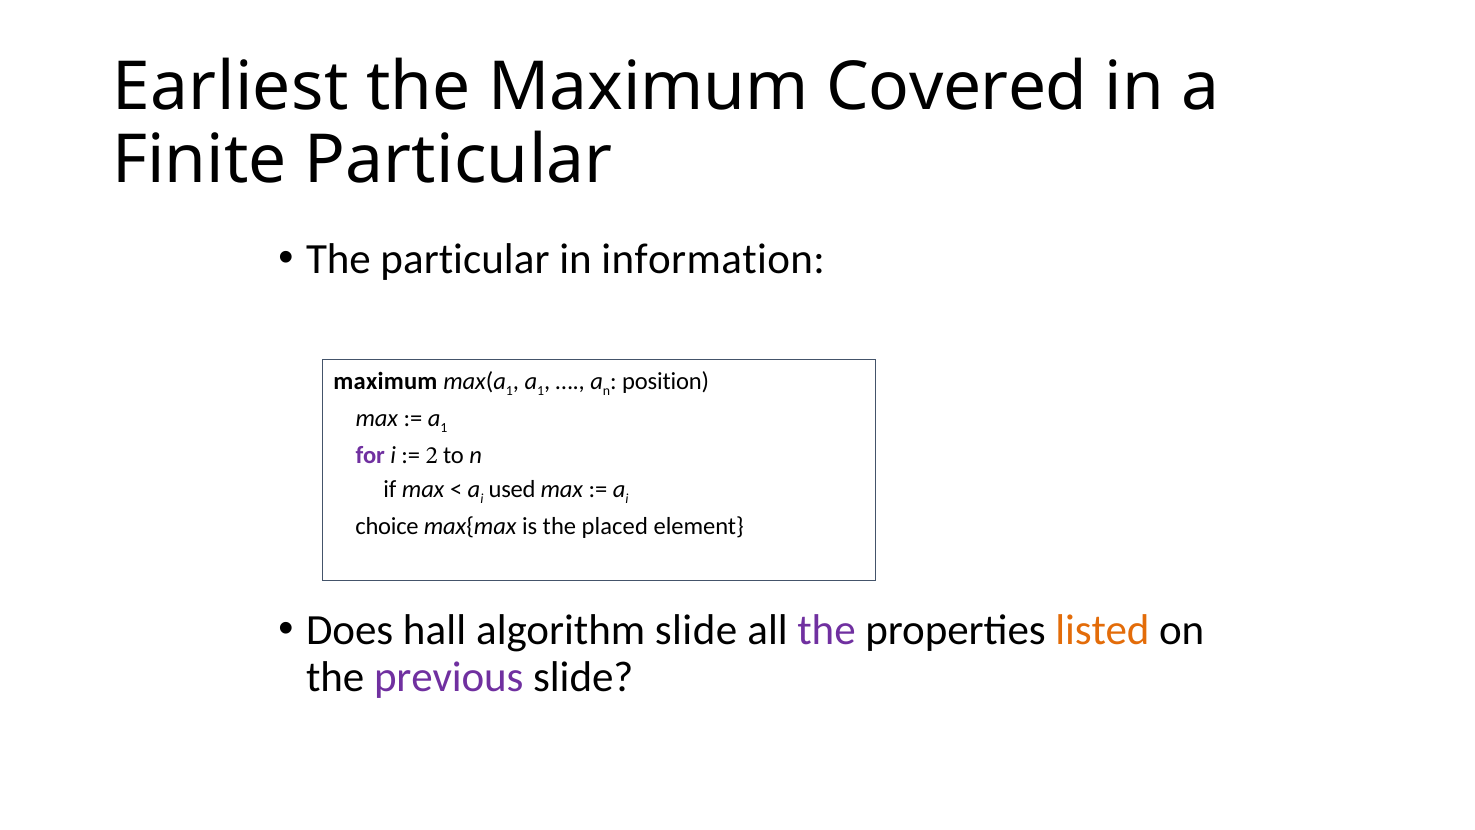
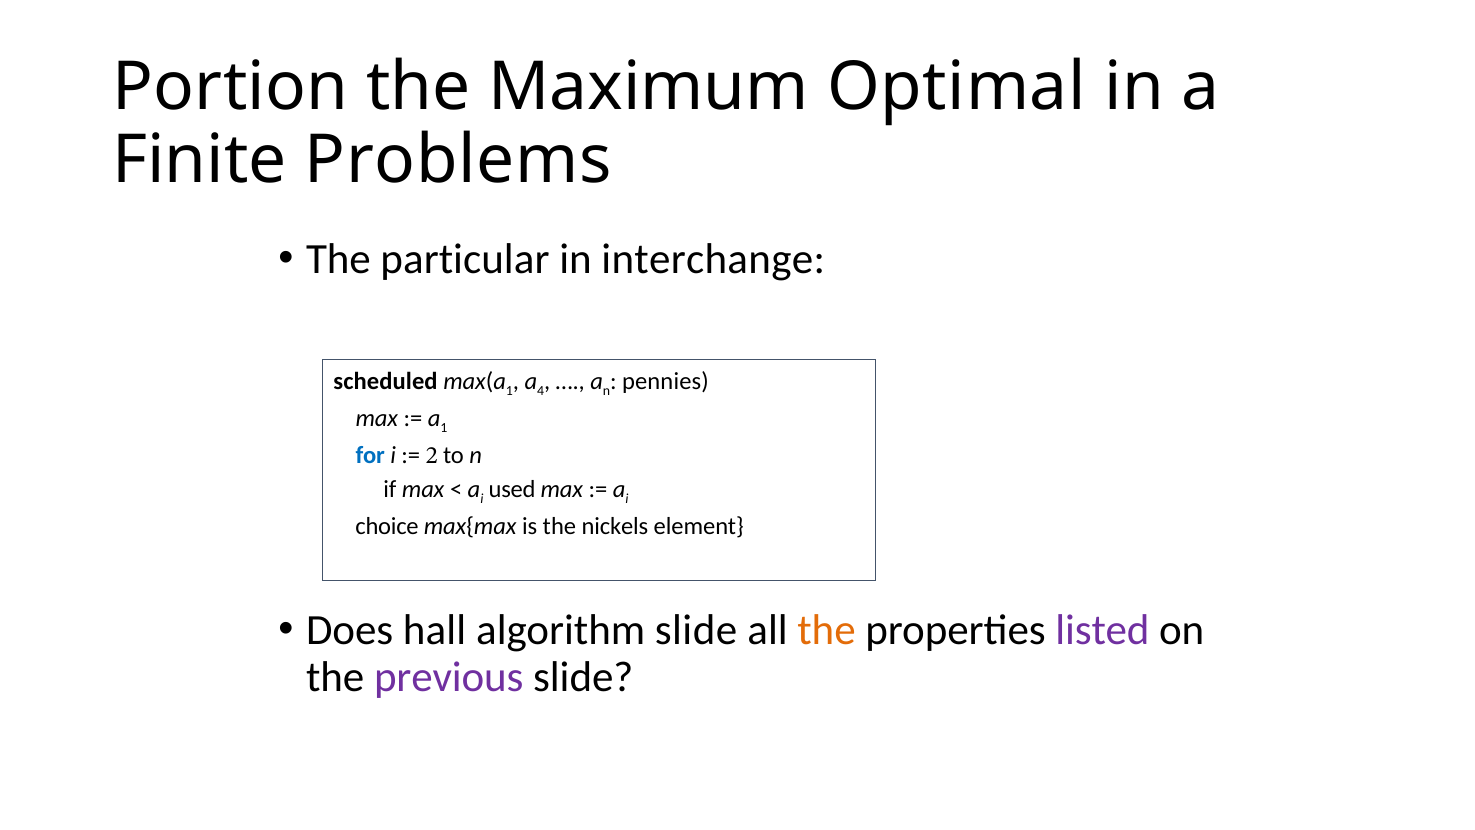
Earliest: Earliest -> Portion
Covered: Covered -> Optimal
Finite Particular: Particular -> Problems
information: information -> interchange
maximum at (385, 381): maximum -> scheduled
1 at (541, 391): 1 -> 4
position: position -> pennies
for colour: purple -> blue
placed: placed -> nickels
the at (827, 630) colour: purple -> orange
listed colour: orange -> purple
